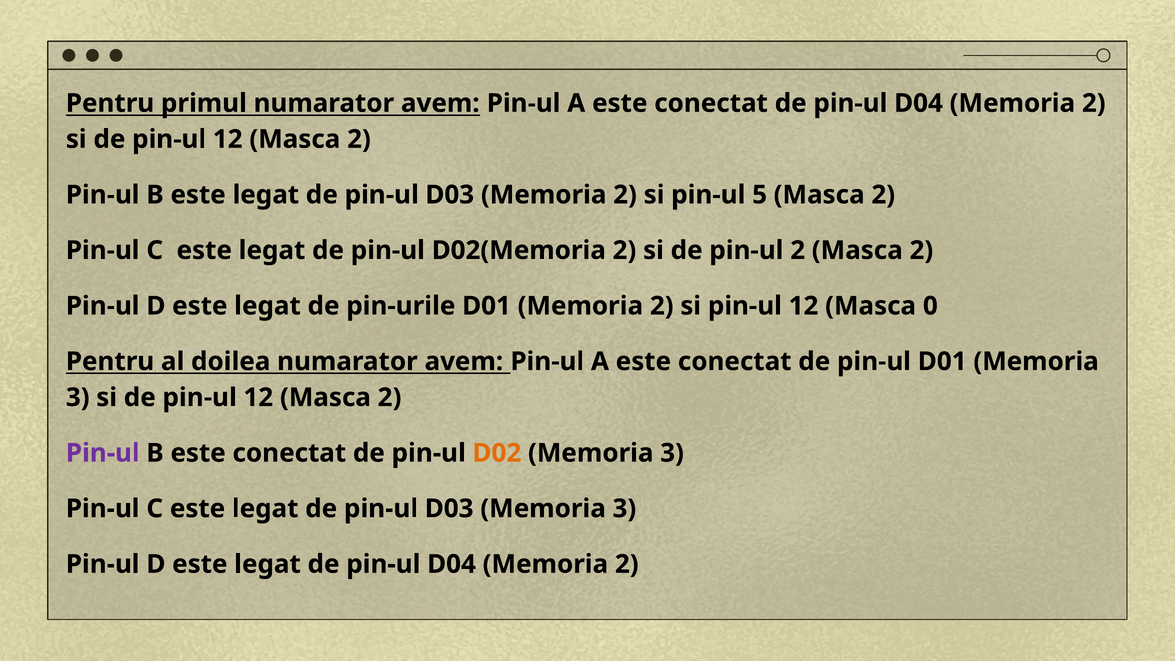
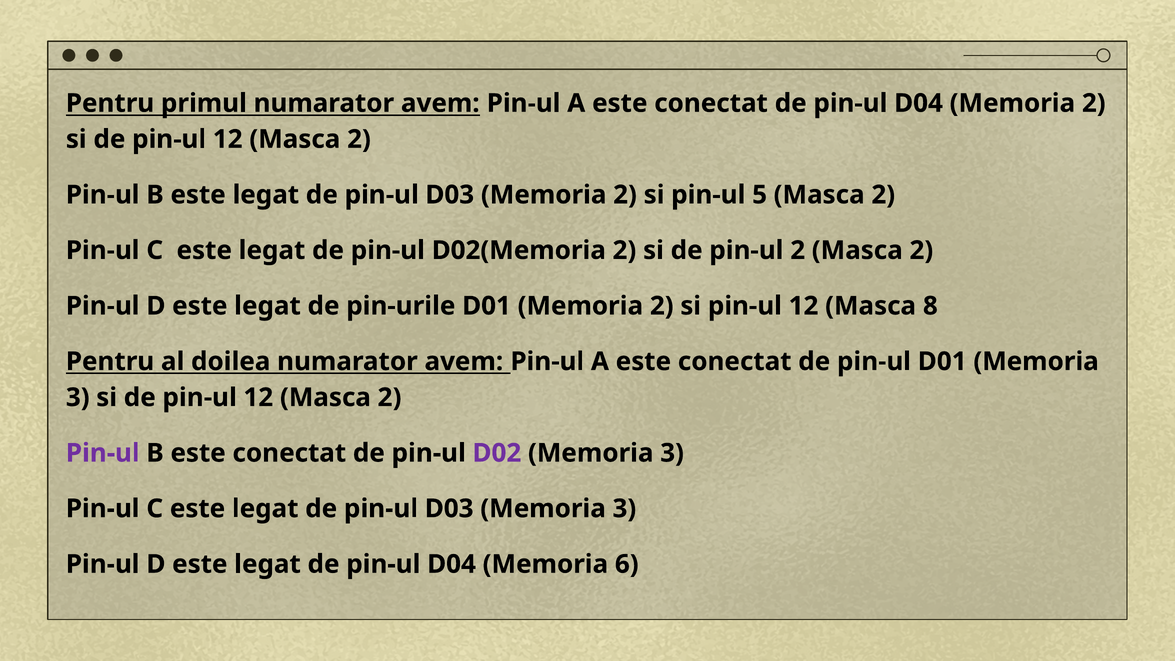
0: 0 -> 8
D02 colour: orange -> purple
2 at (627, 564): 2 -> 6
